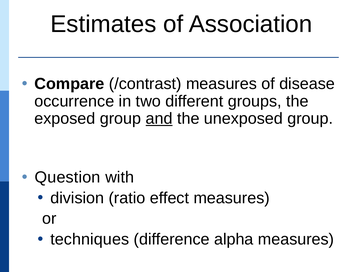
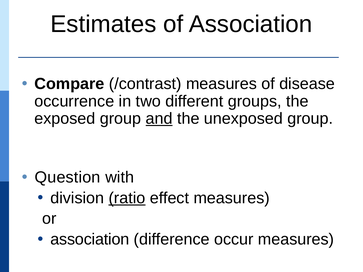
ratio underline: none -> present
techniques at (90, 239): techniques -> association
alpha: alpha -> occur
